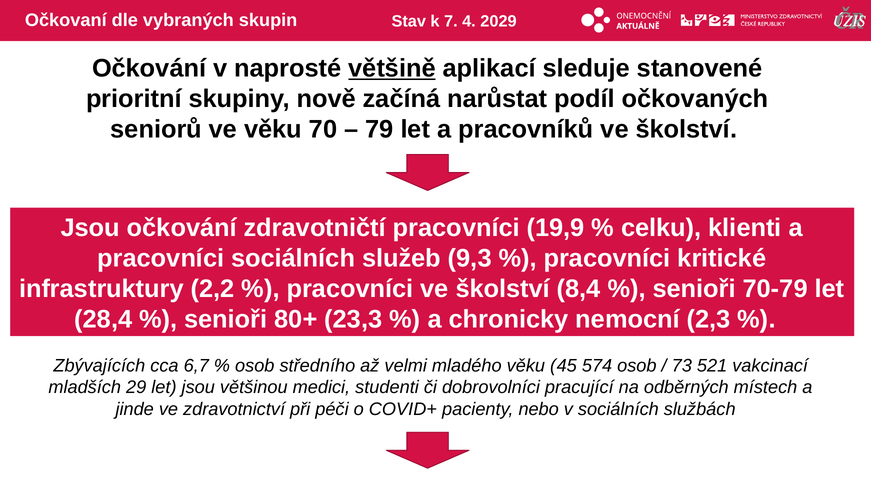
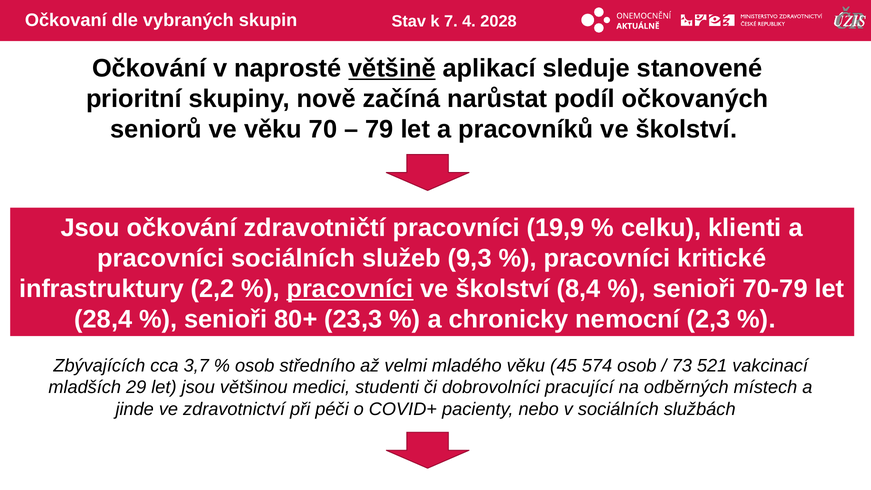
2029: 2029 -> 2028
pracovníci at (350, 289) underline: none -> present
6,7: 6,7 -> 3,7
